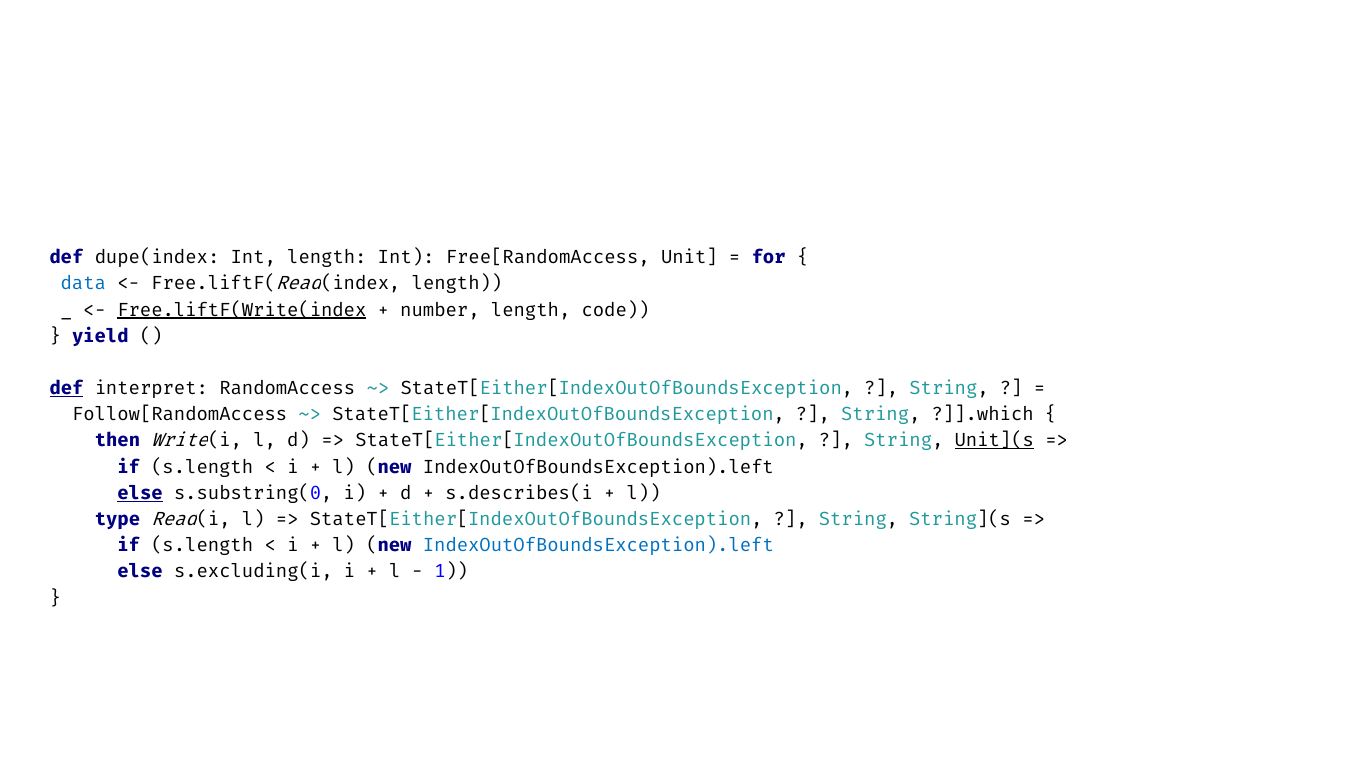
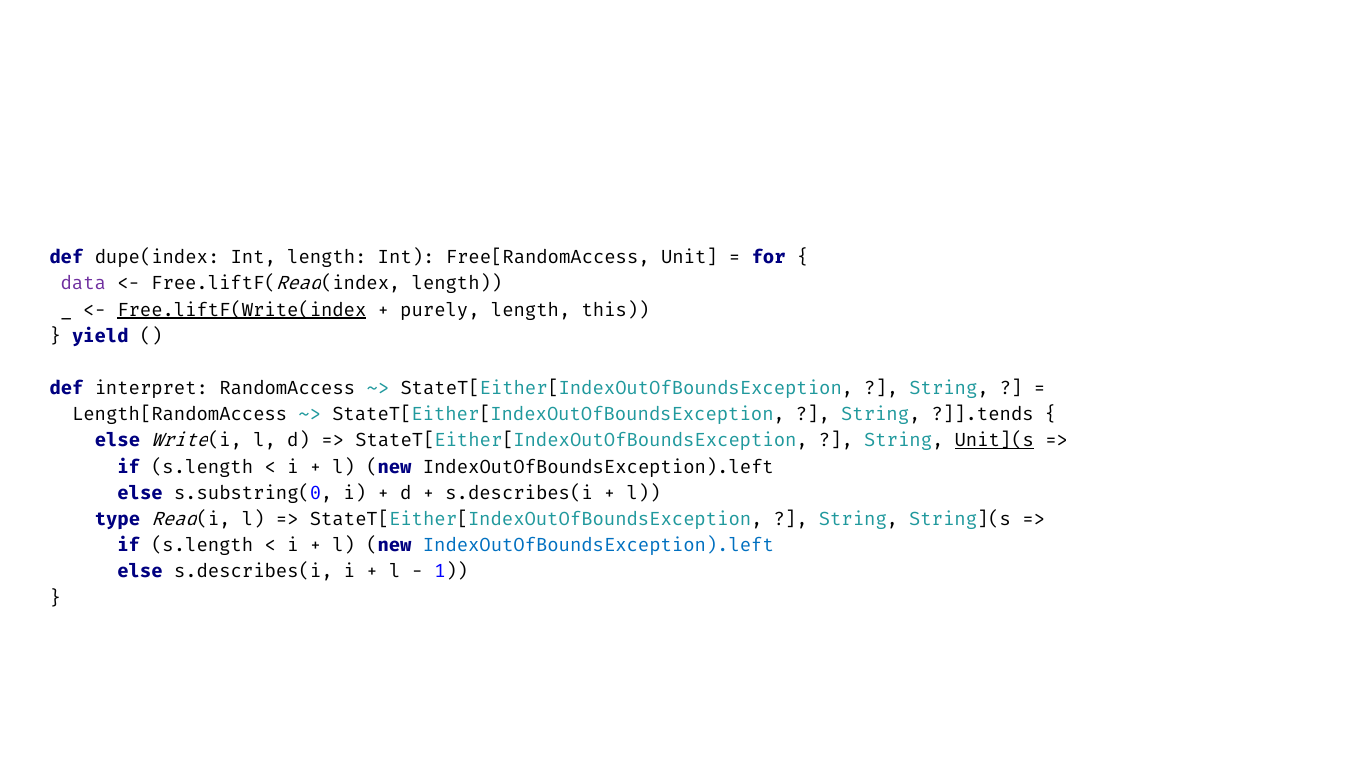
data colour: blue -> purple
number: number -> purely
code: code -> this
def at (67, 388) underline: present -> none
Follow[RandomAccess: Follow[RandomAccess -> Length[RandomAccess
?]].which: ?]].which -> ?]].tends
then at (117, 441): then -> else
else at (140, 493) underline: present -> none
else s.excluding(i: s.excluding(i -> s.describes(i
